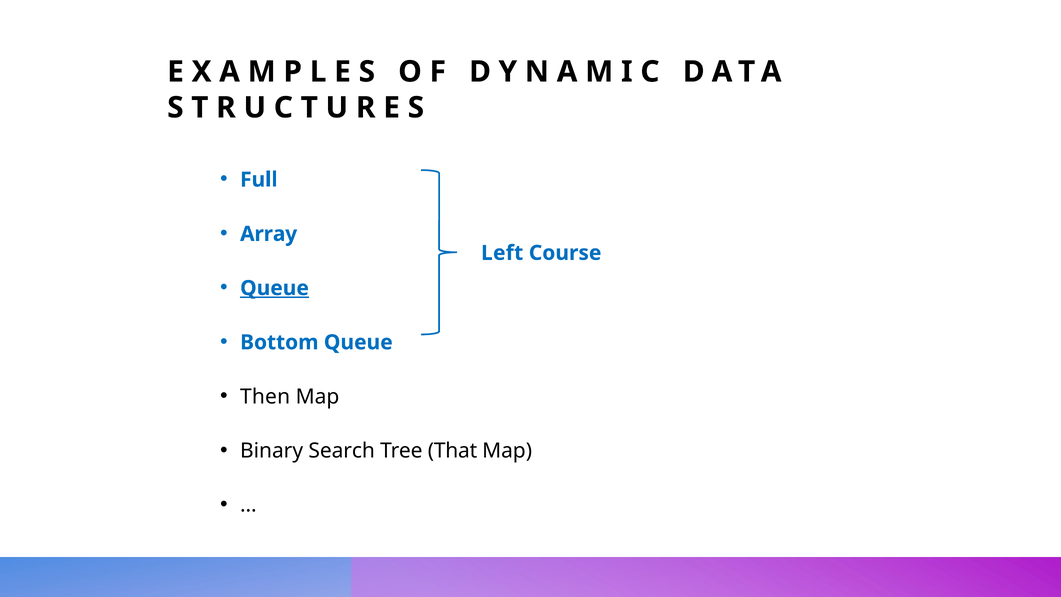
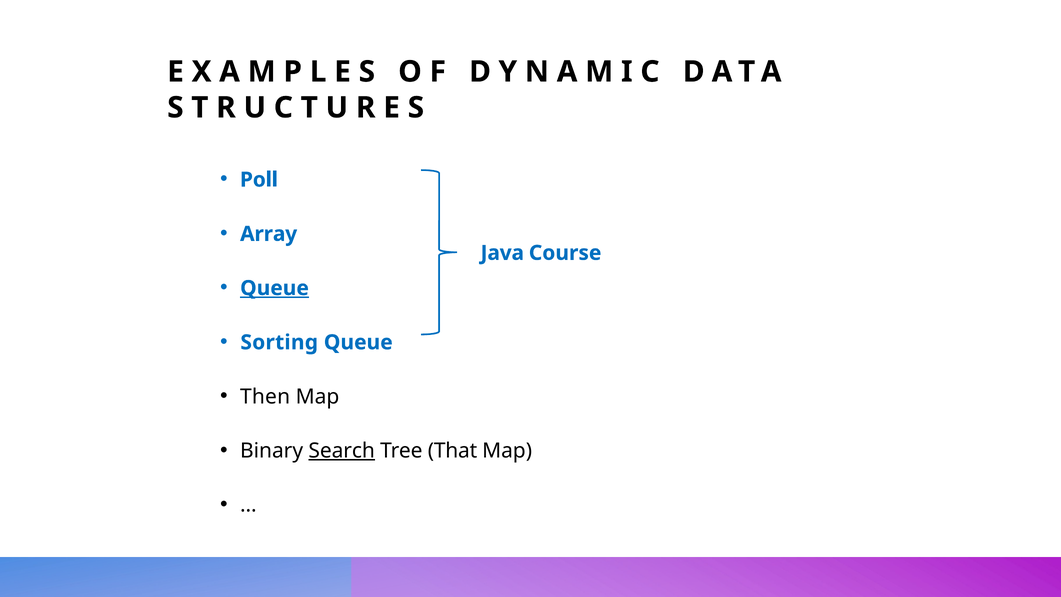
Full: Full -> Poll
Left: Left -> Java
Bottom: Bottom -> Sorting
Search underline: none -> present
